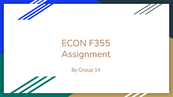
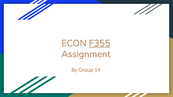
F355 underline: none -> present
